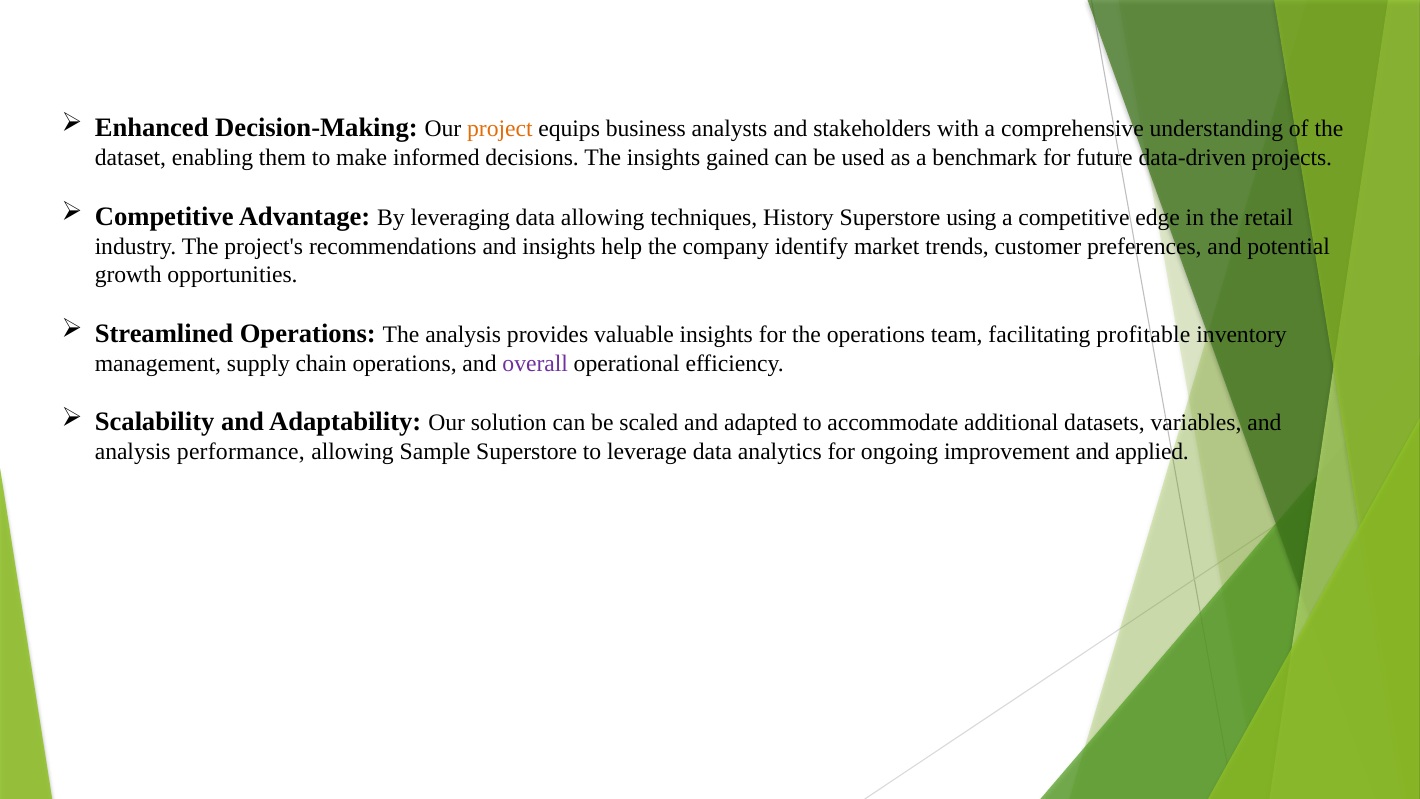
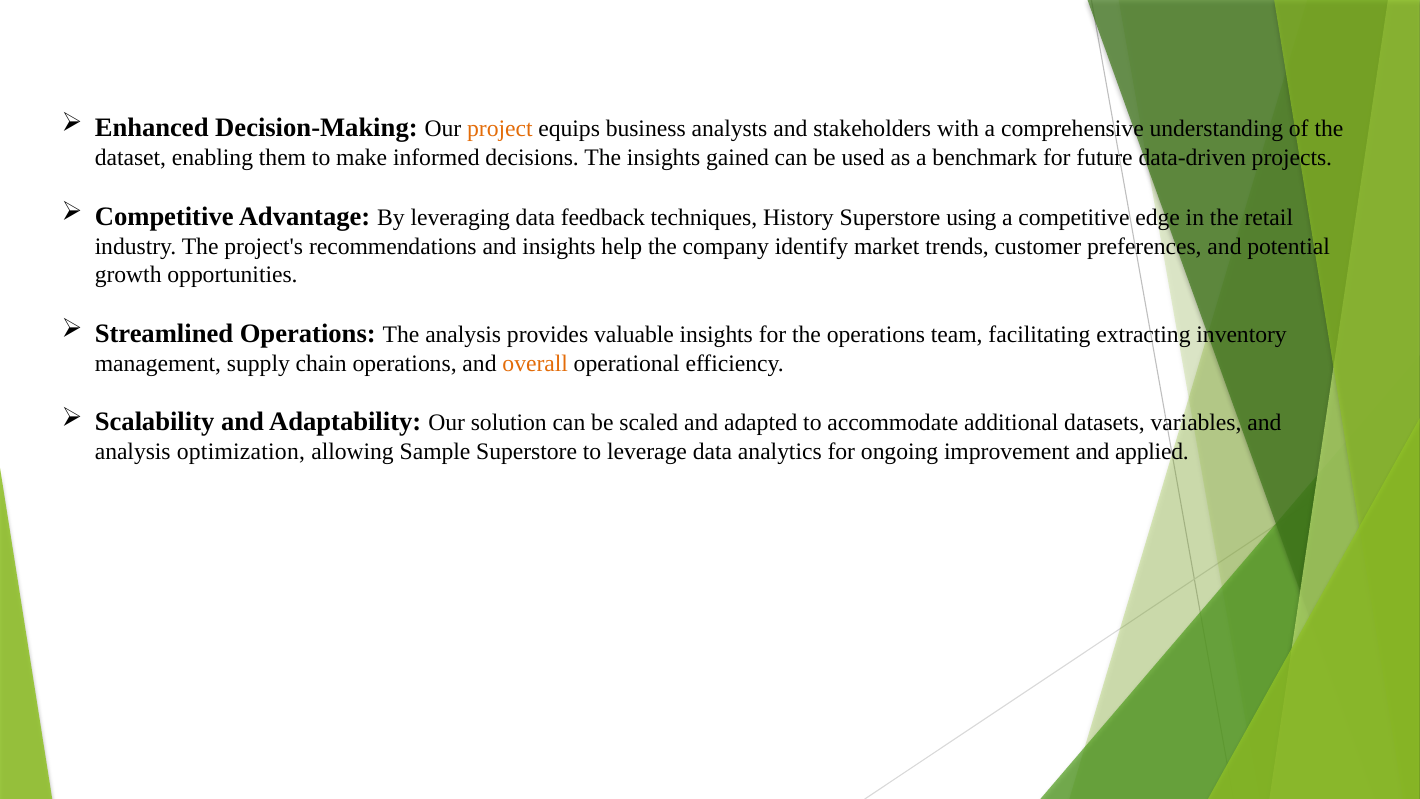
data allowing: allowing -> feedback
profitable: profitable -> extracting
overall colour: purple -> orange
performance: performance -> optimization
